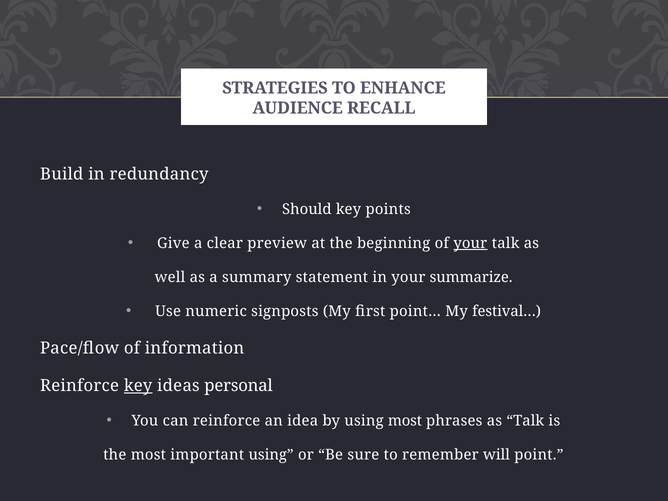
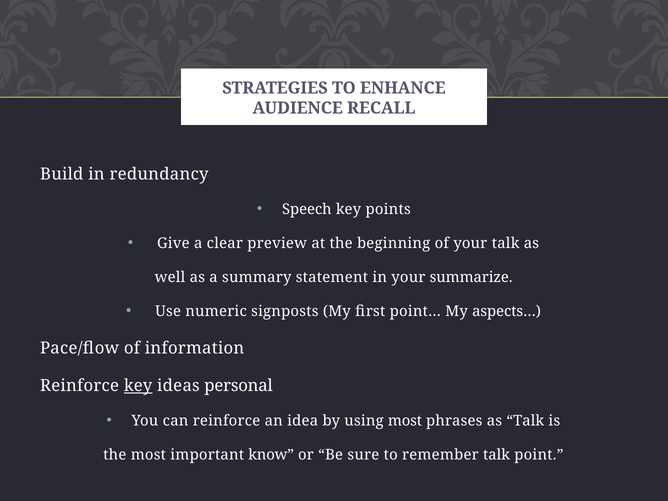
Should: Should -> Speech
your at (470, 243) underline: present -> none
festival…: festival… -> aspects…
important using: using -> know
remember will: will -> talk
